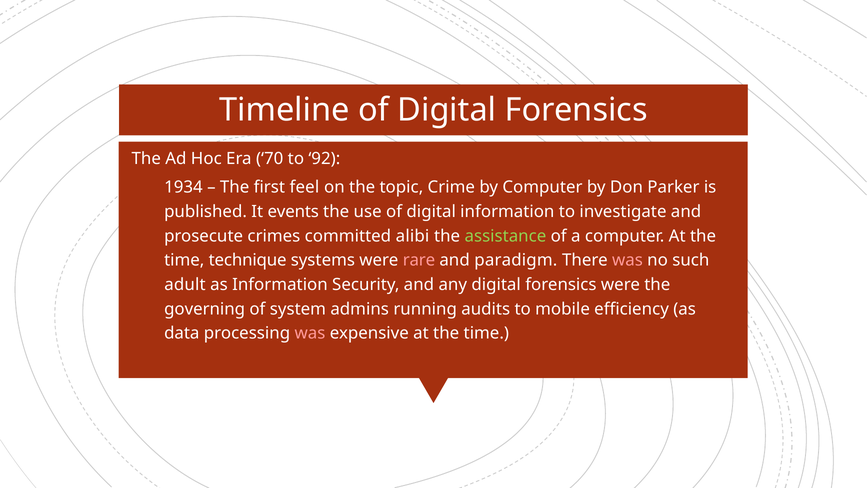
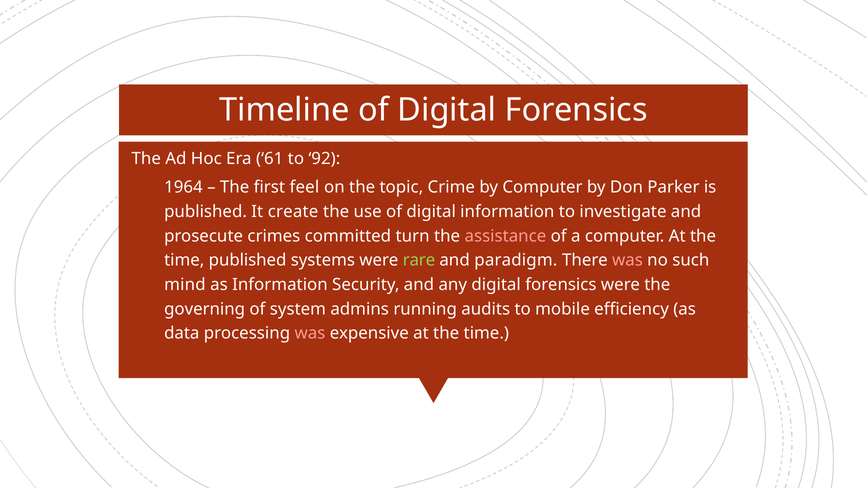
70: 70 -> 61
1934: 1934 -> 1964
events: events -> create
alibi: alibi -> turn
assistance colour: light green -> pink
time technique: technique -> published
rare colour: pink -> light green
adult: adult -> mind
